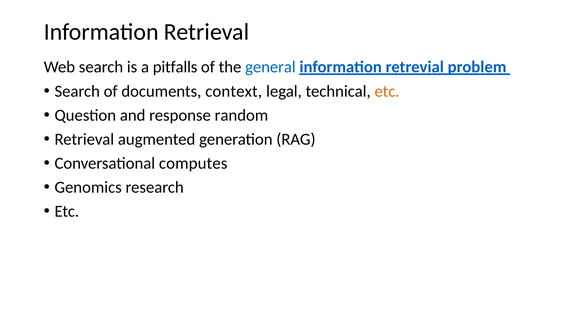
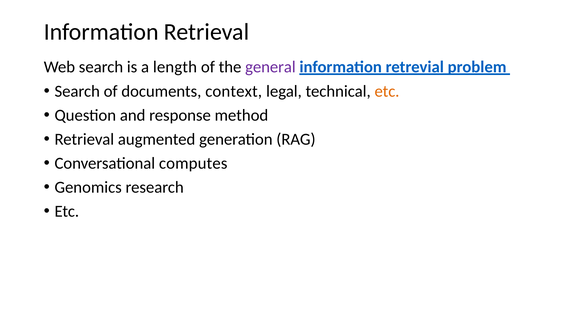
pitfalls: pitfalls -> length
general colour: blue -> purple
random: random -> method
